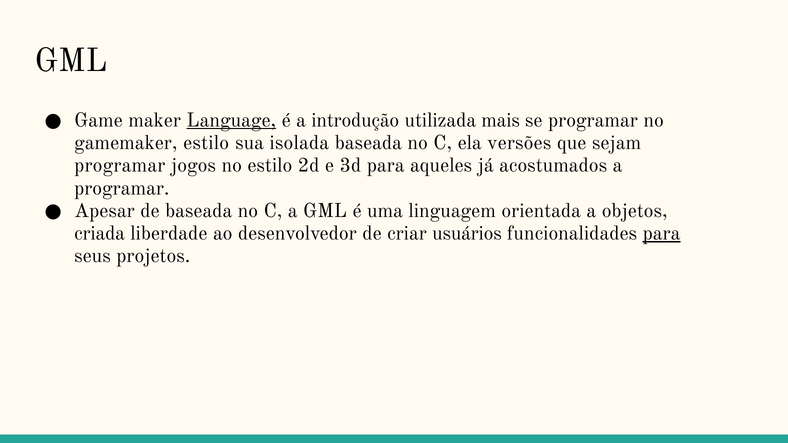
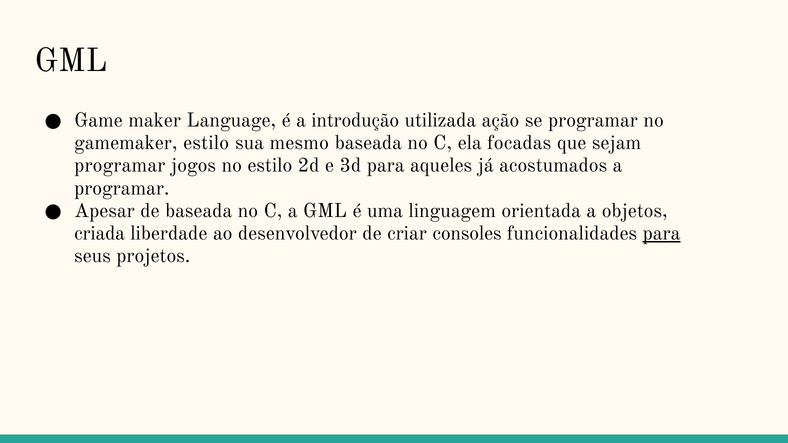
Language underline: present -> none
mais: mais -> ação
isolada: isolada -> mesmo
versões: versões -> focadas
usuários: usuários -> consoles
